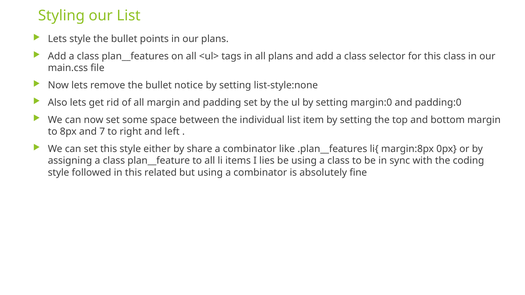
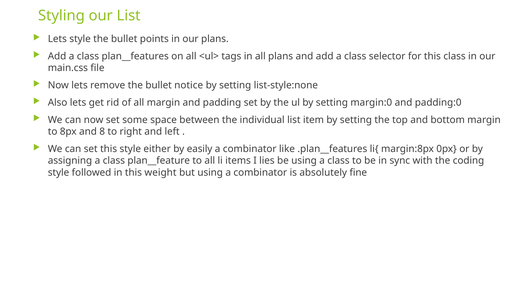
7: 7 -> 8
share: share -> easily
related: related -> weight
